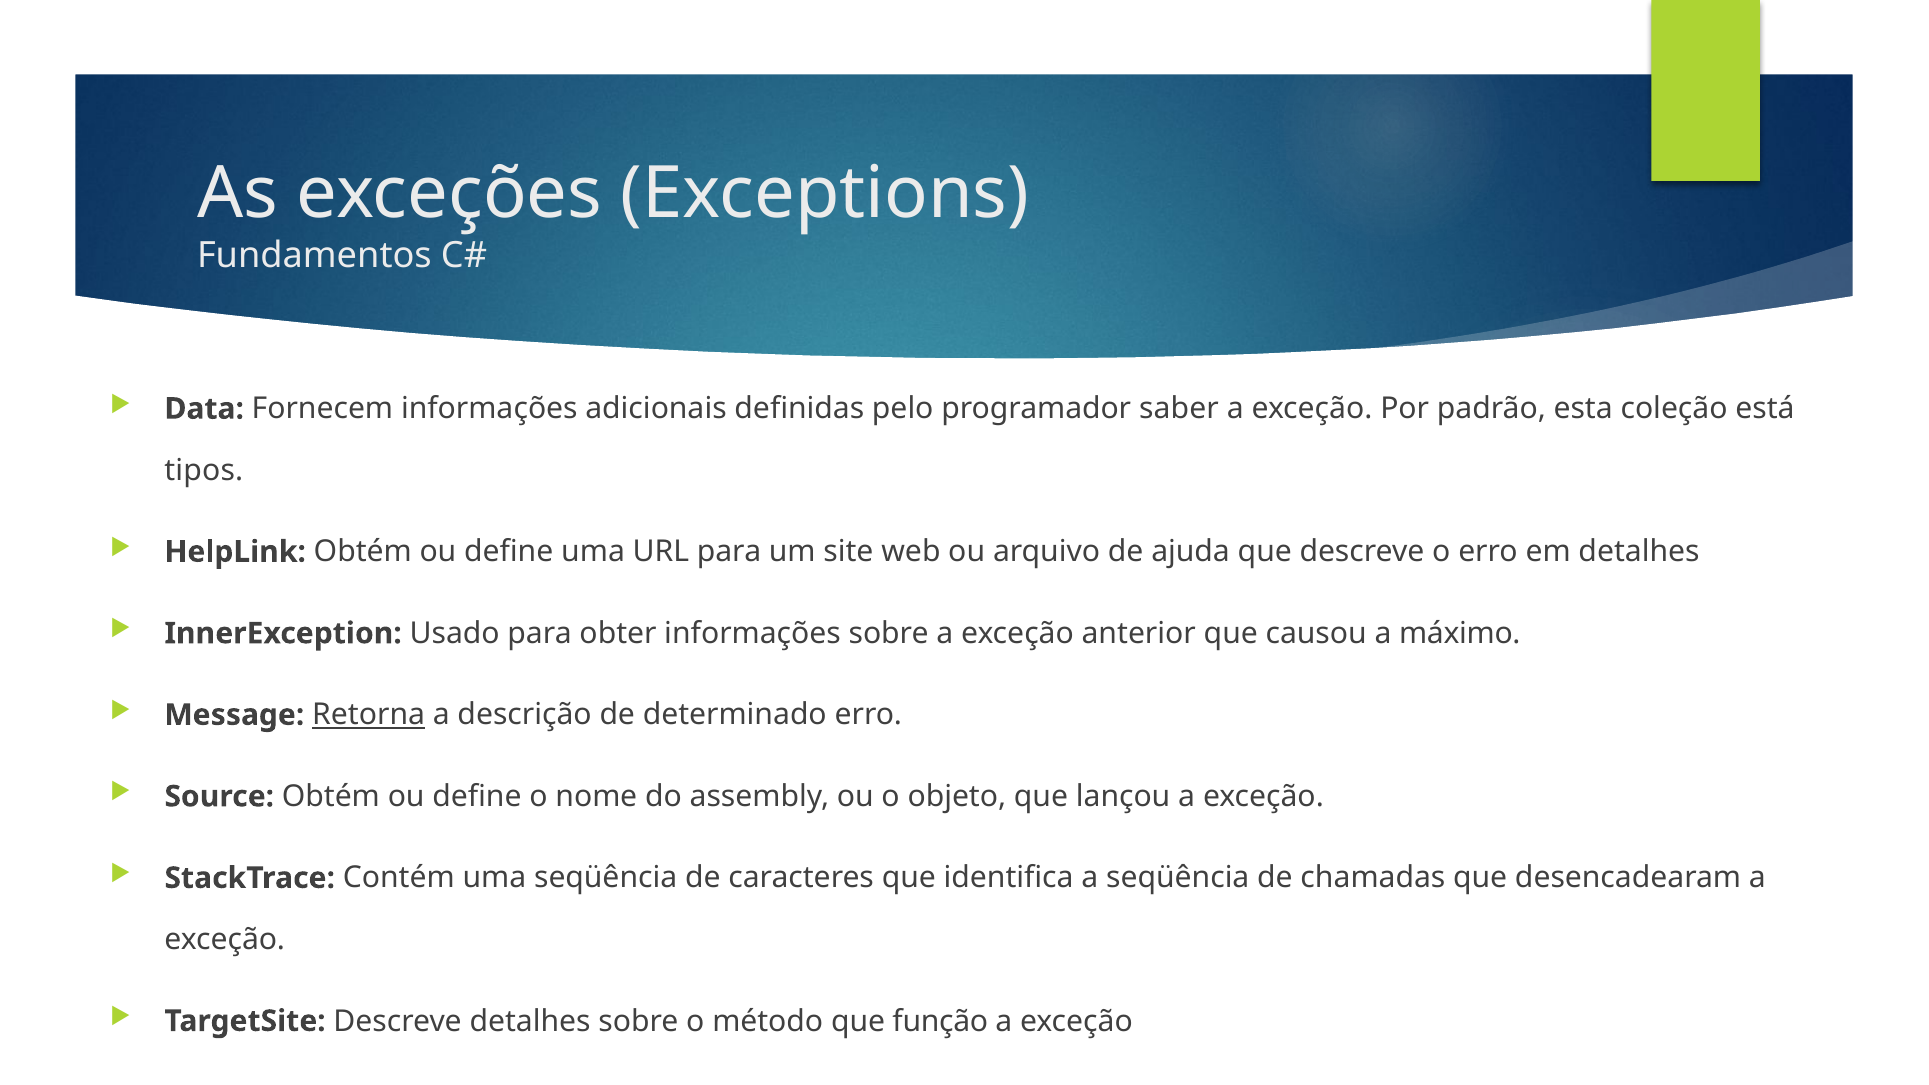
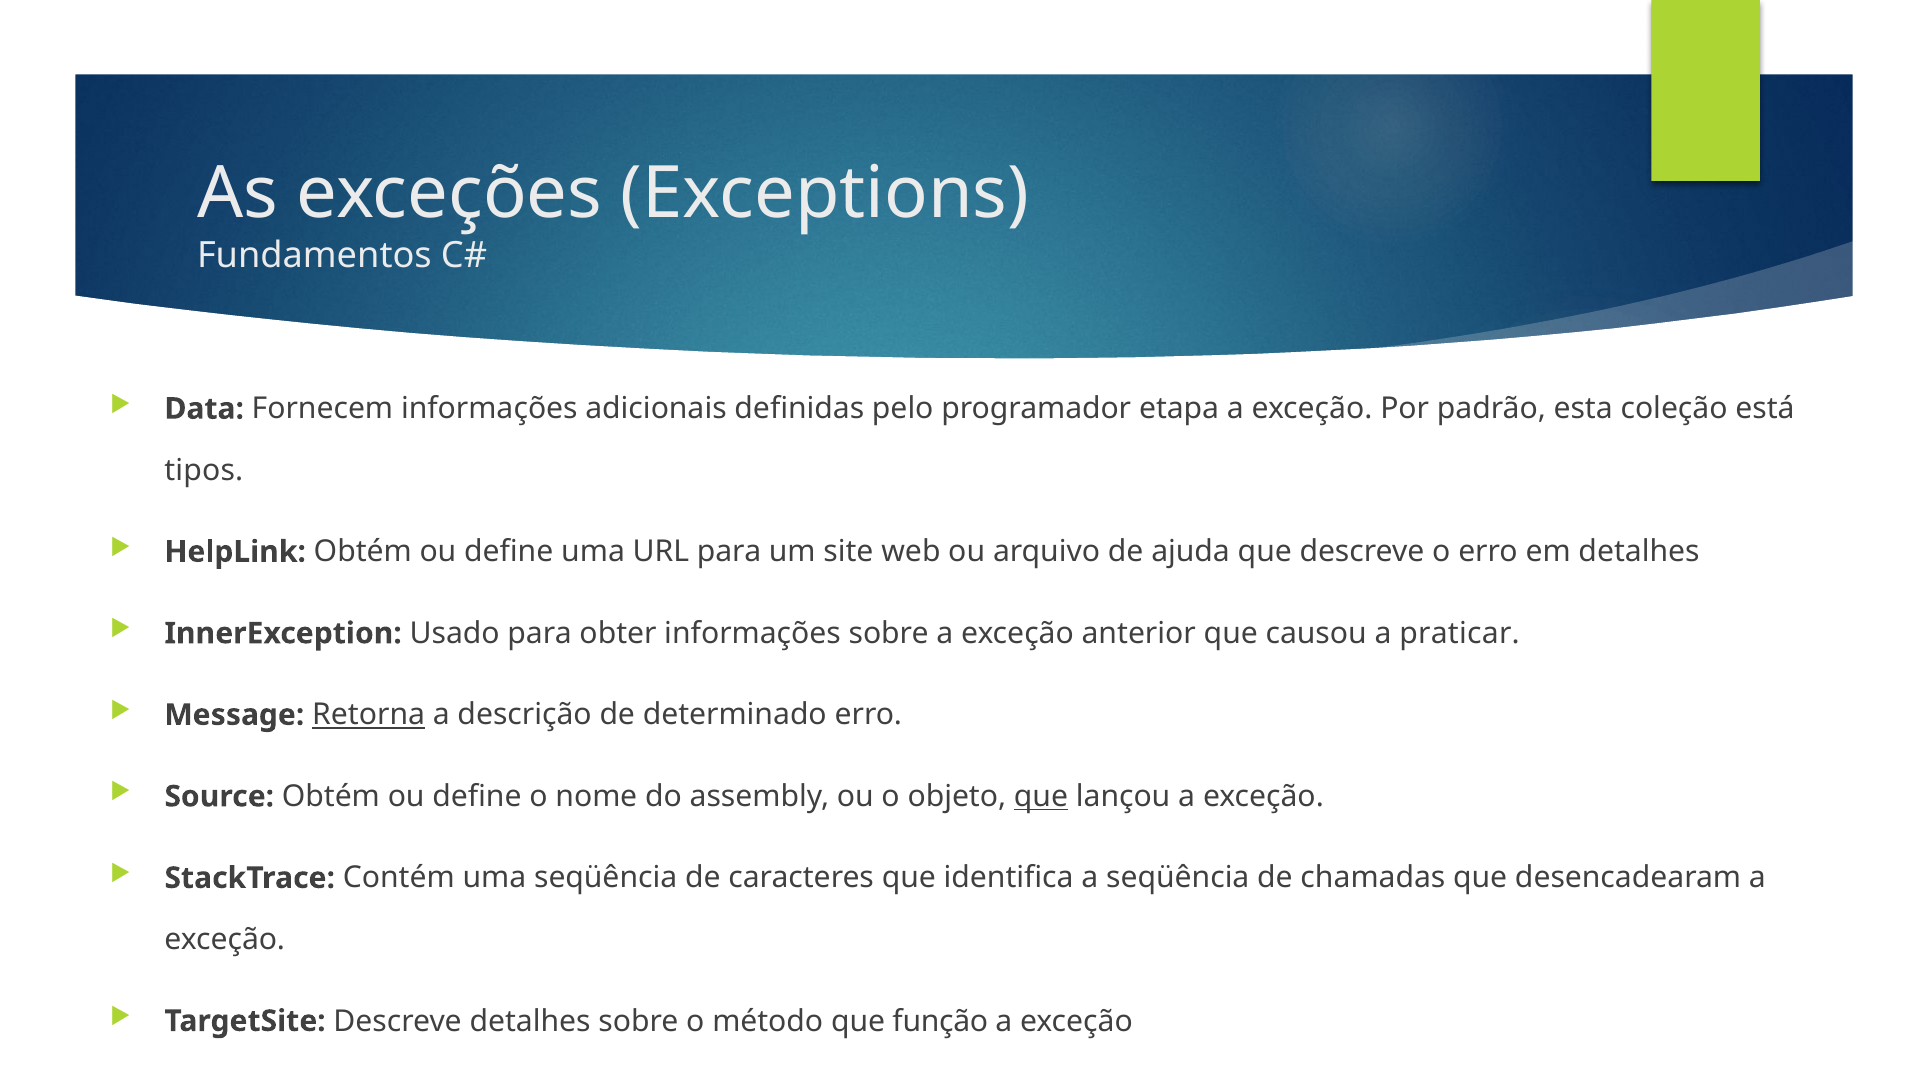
saber: saber -> etapa
máximo: máximo -> praticar
que at (1041, 797) underline: none -> present
